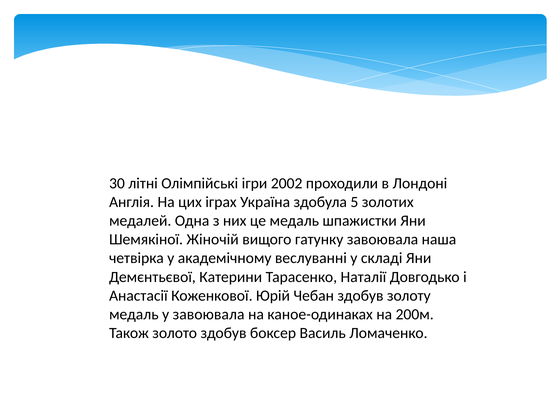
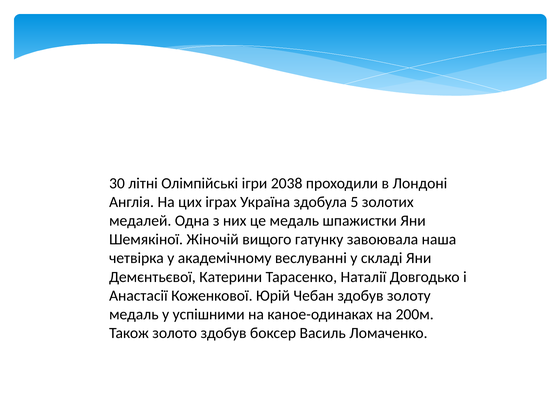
2002: 2002 -> 2038
у завоювала: завоювала -> успішними
